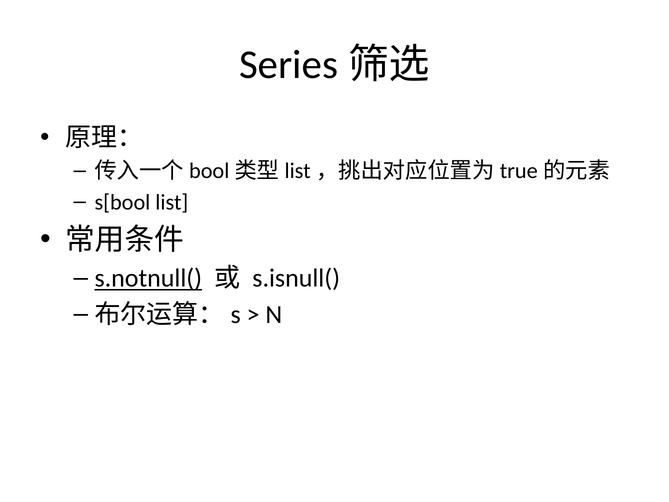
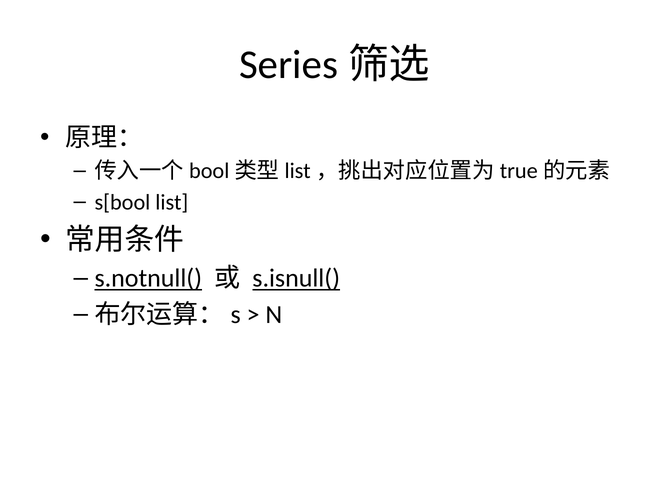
s.isnull( underline: none -> present
